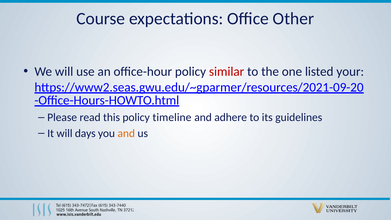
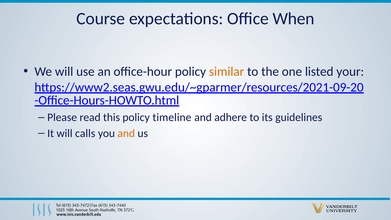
Other: Other -> When
similar colour: red -> orange
days: days -> calls
